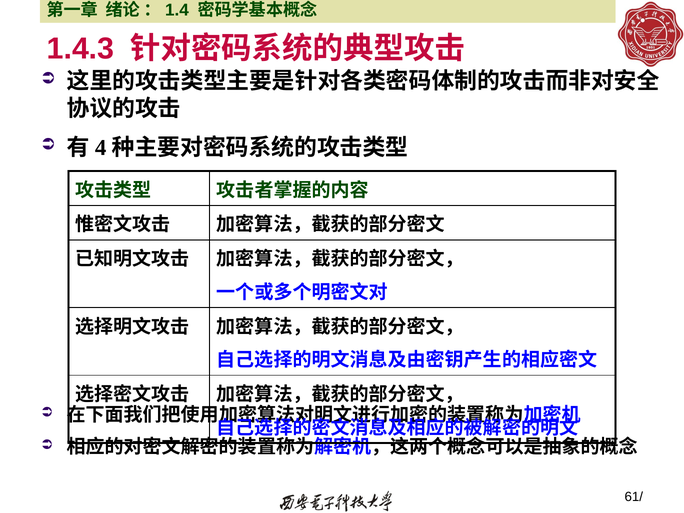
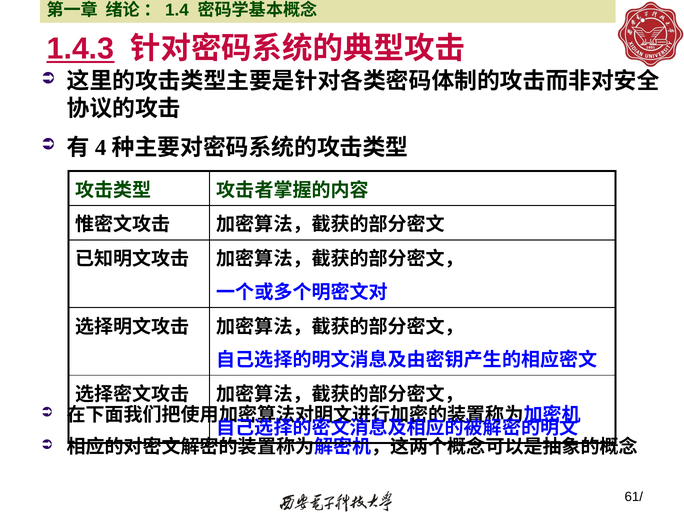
1.4.3 underline: none -> present
